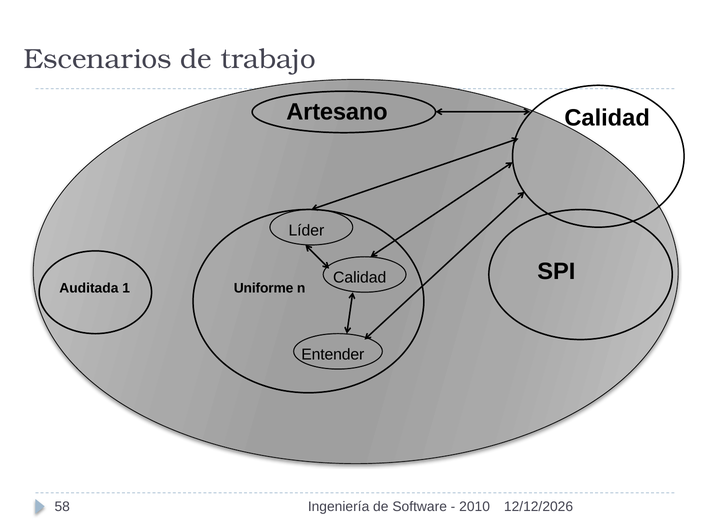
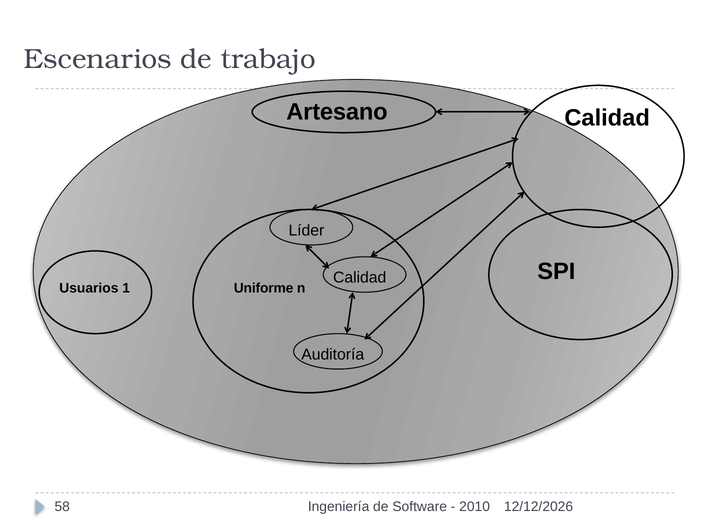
Auditada: Auditada -> Usuarios
Entender: Entender -> Auditoría
